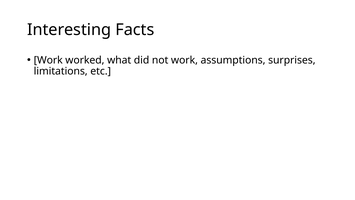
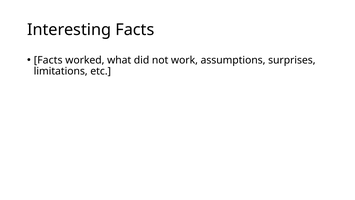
Work at (48, 60): Work -> Facts
